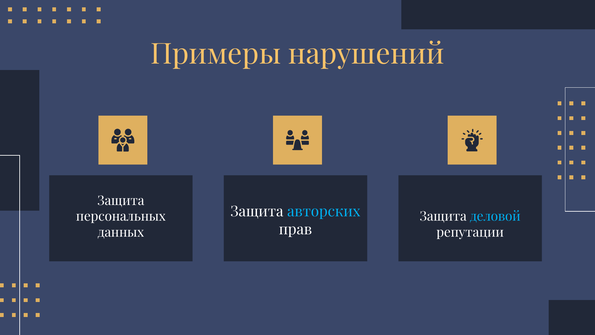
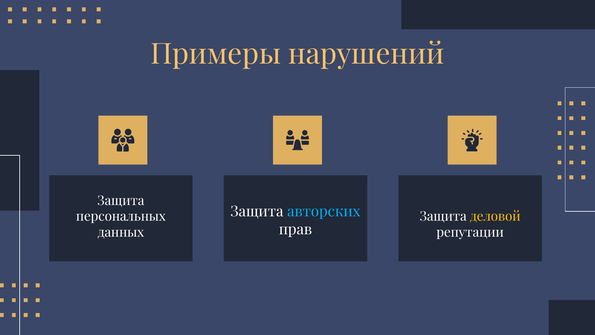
деловой colour: light blue -> yellow
